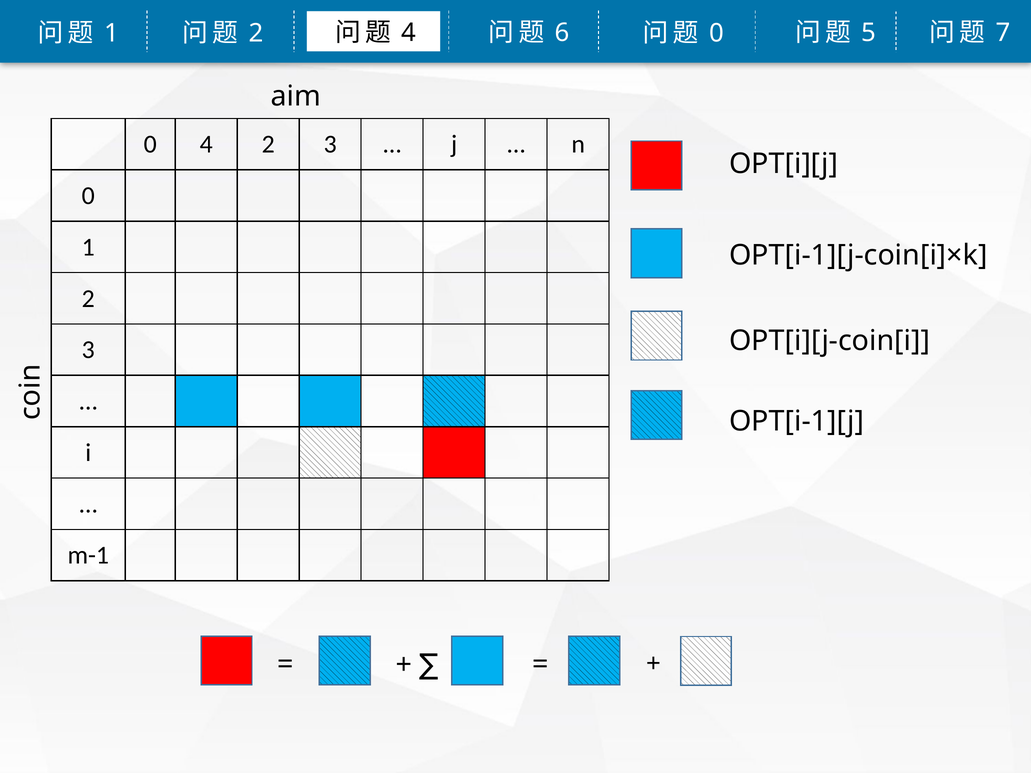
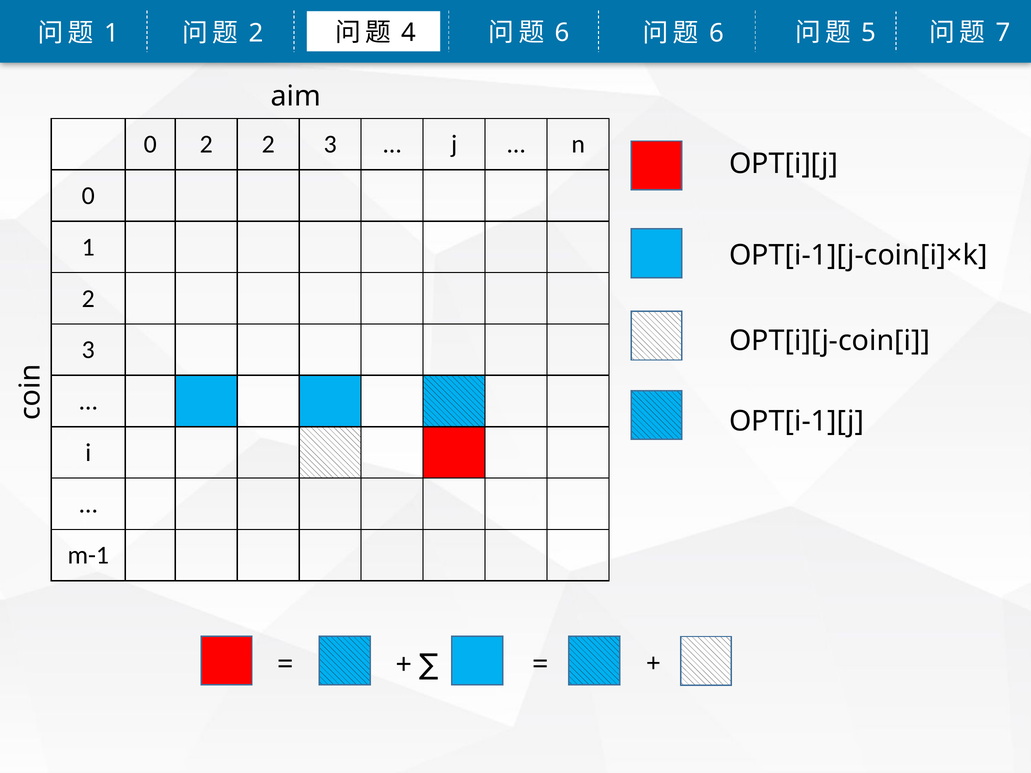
0 at (716, 33): 0 -> 6
0 4: 4 -> 2
